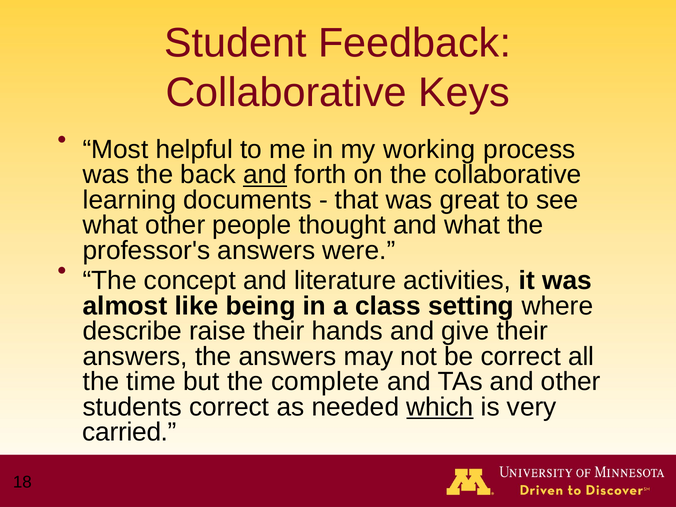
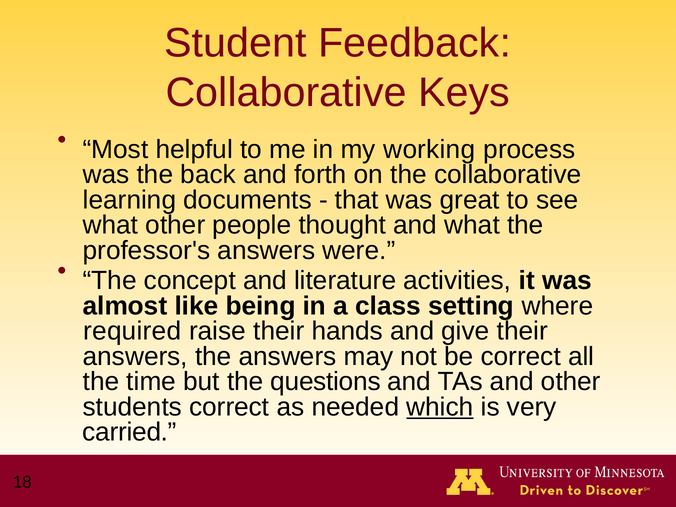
and at (265, 175) underline: present -> none
describe: describe -> required
complete: complete -> questions
